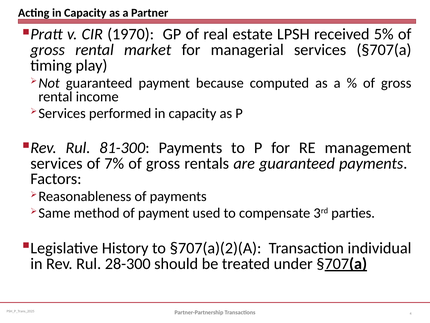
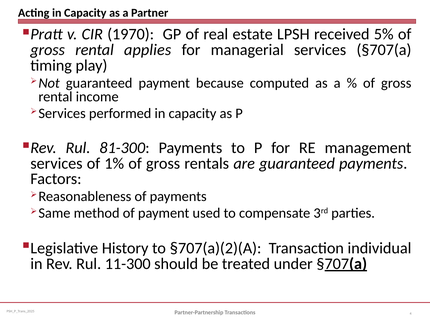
market: market -> applies
7%: 7% -> 1%
28-300: 28-300 -> 11-300
